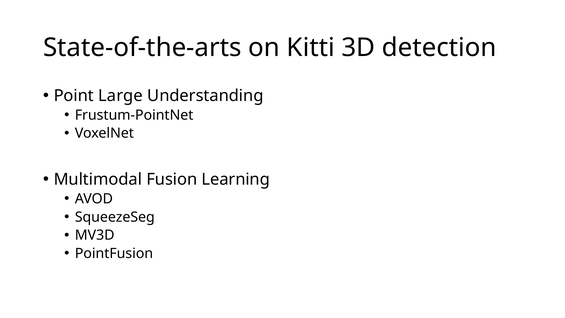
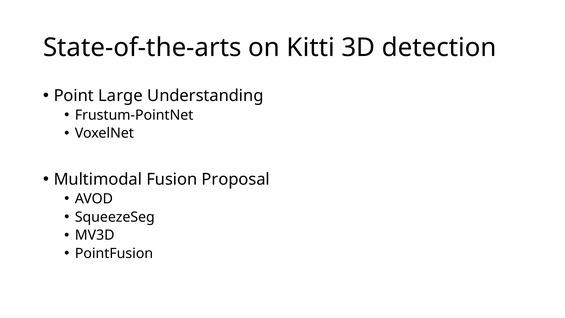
Learning: Learning -> Proposal
